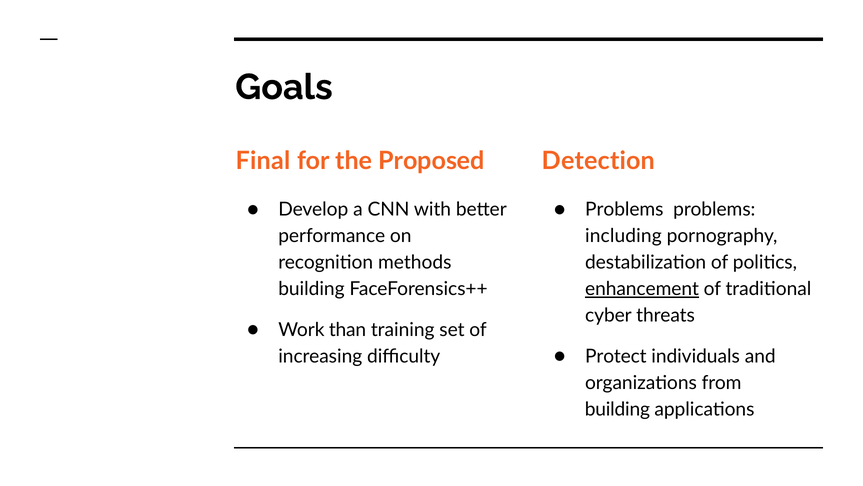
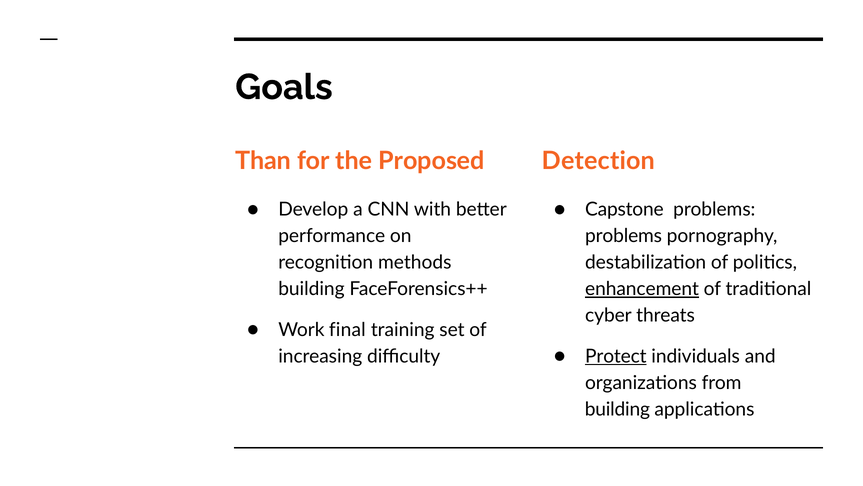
Final: Final -> Than
Problems at (624, 209): Problems -> Capstone
including at (623, 236): including -> problems
than: than -> final
Protect underline: none -> present
